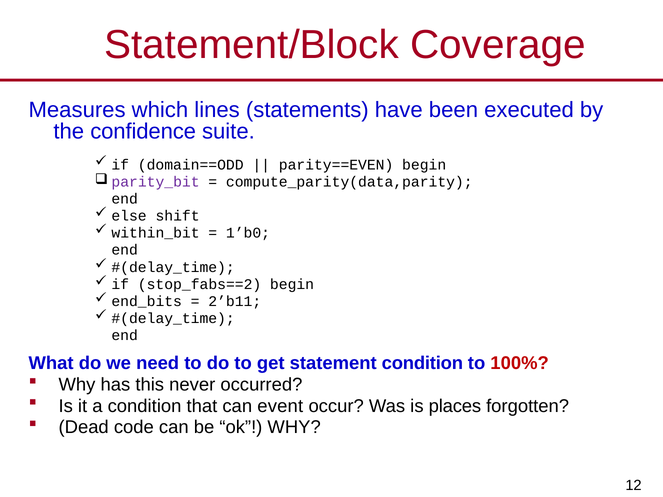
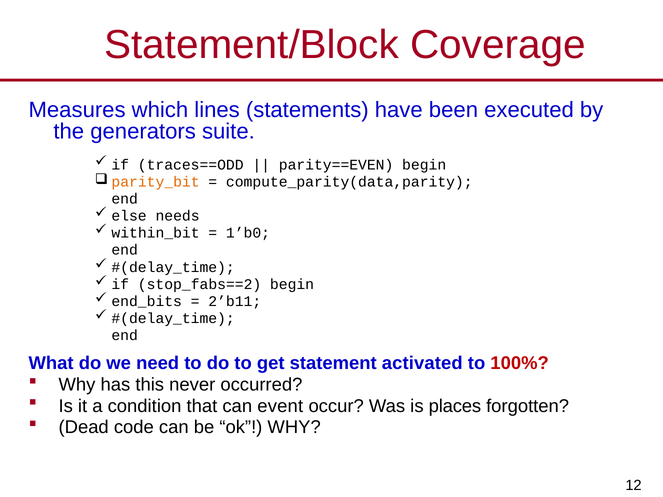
confidence: confidence -> generators
domain==ODD: domain==ODD -> traces==ODD
parity_bit colour: purple -> orange
shift: shift -> needs
statement condition: condition -> activated
